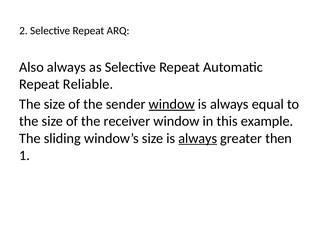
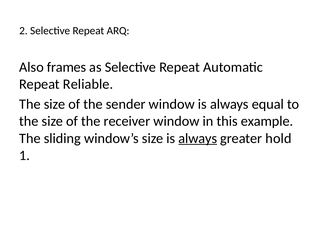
Also always: always -> frames
window at (172, 104) underline: present -> none
then: then -> hold
